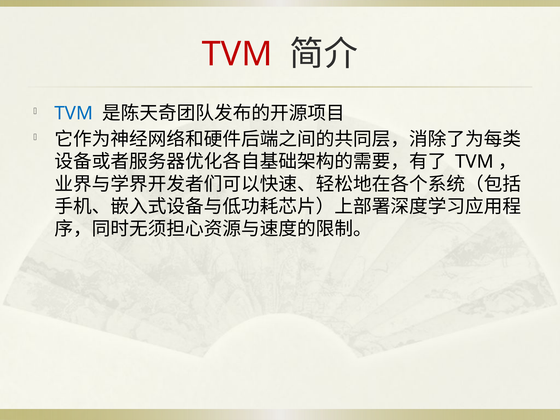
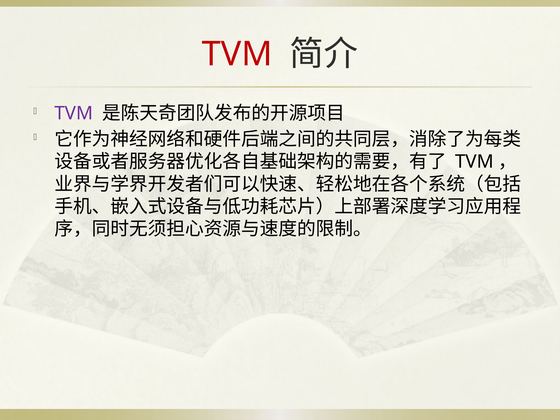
TVM at (74, 113) colour: blue -> purple
